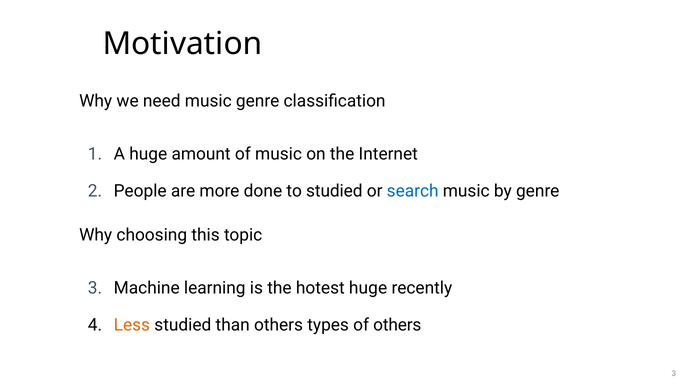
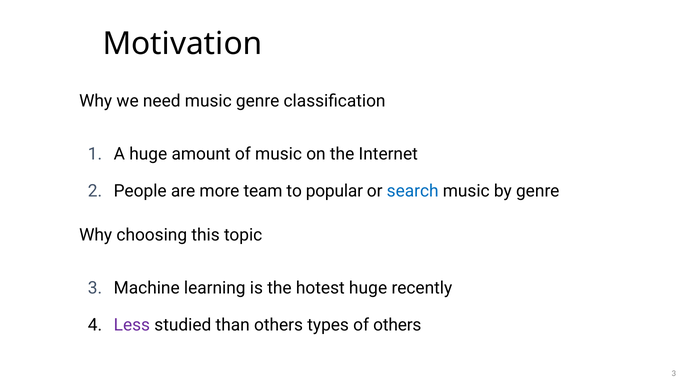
done: done -> team
to studied: studied -> popular
Less colour: orange -> purple
